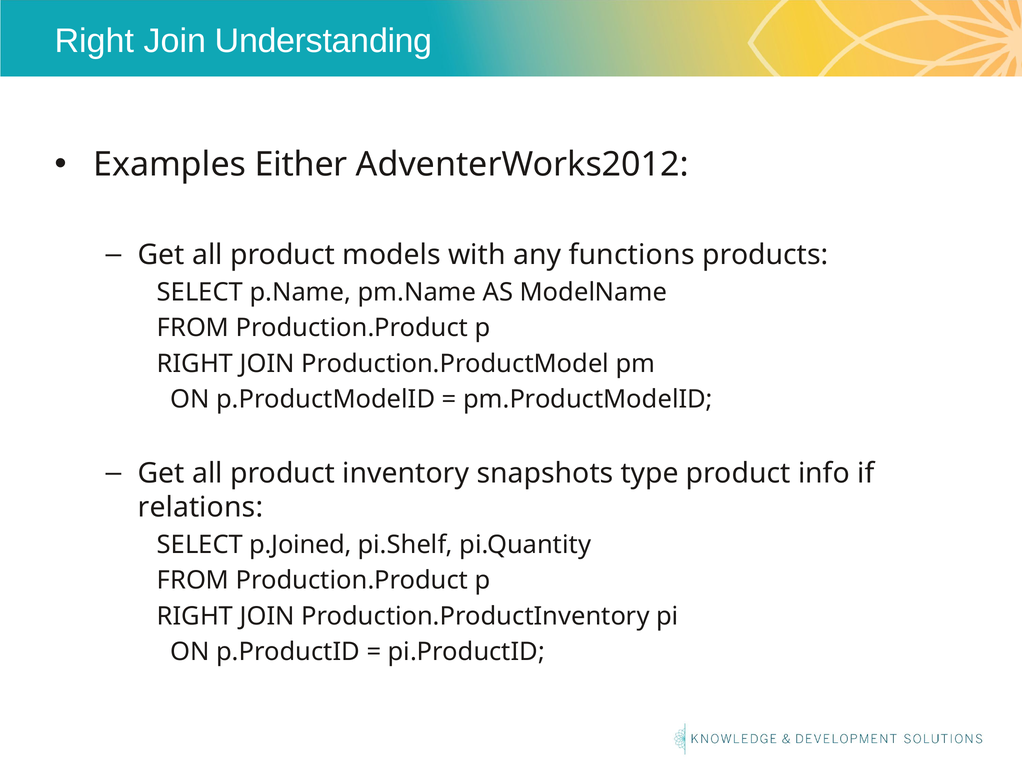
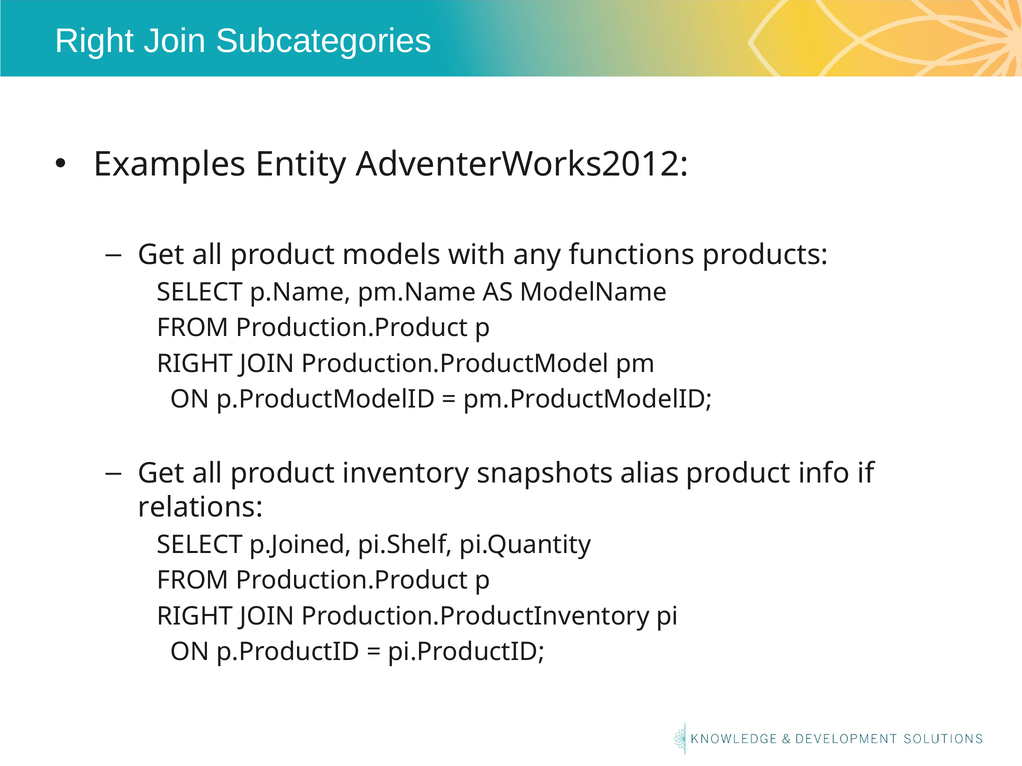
Understanding: Understanding -> Subcategories
Either: Either -> Entity
type: type -> alias
